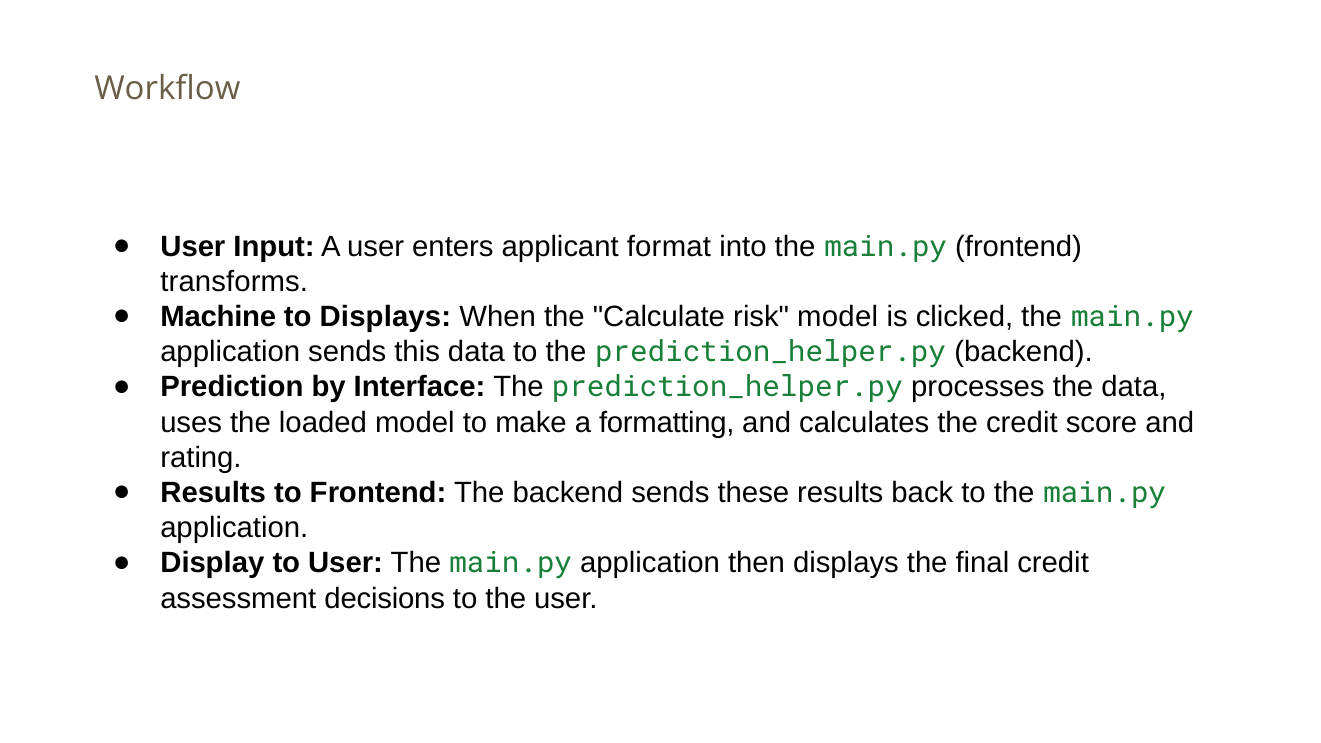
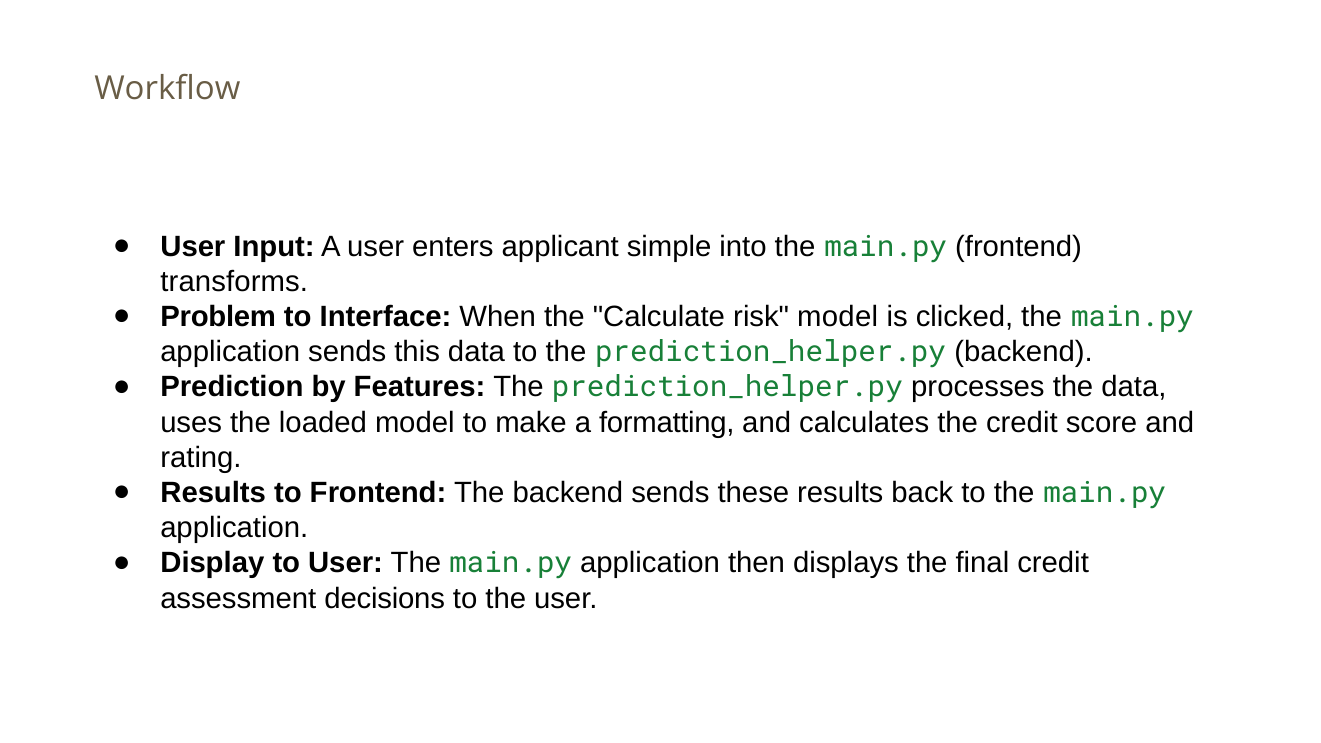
format: format -> simple
Machine: Machine -> Problem
to Displays: Displays -> Interface
Interface: Interface -> Features
